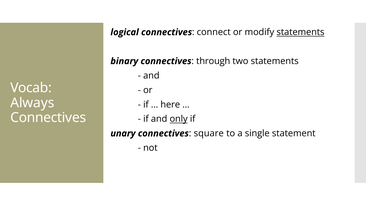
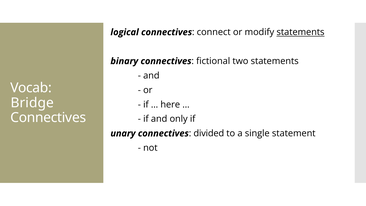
through: through -> fictional
Always: Always -> Bridge
only underline: present -> none
square: square -> divided
